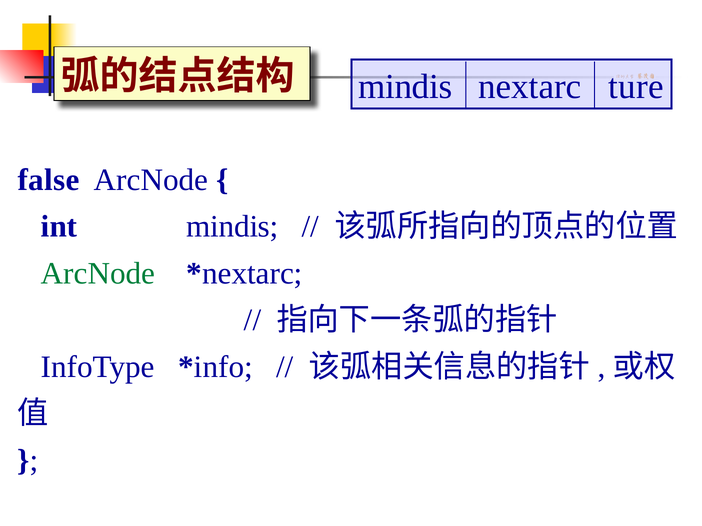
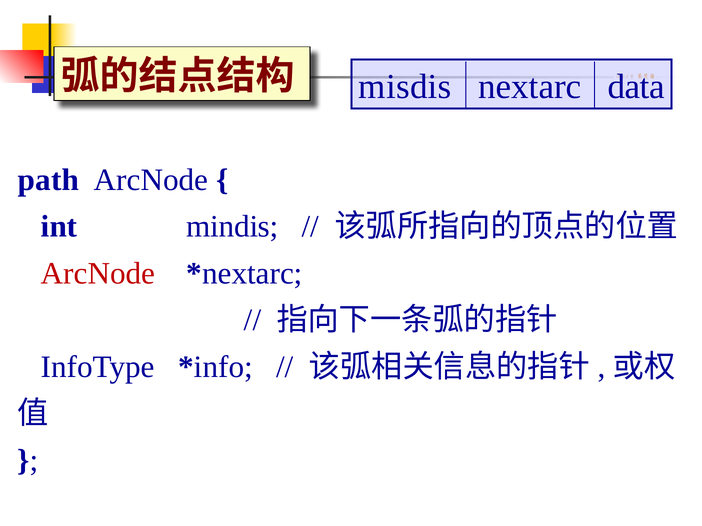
mindis at (405, 87): mindis -> misdis
ture: ture -> data
false: false -> path
ArcNode at (98, 274) colour: green -> red
